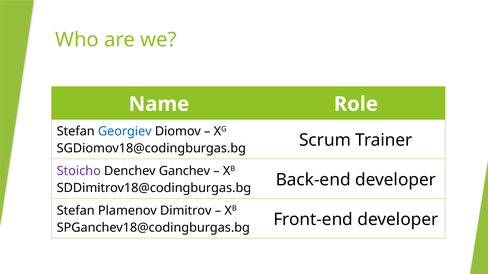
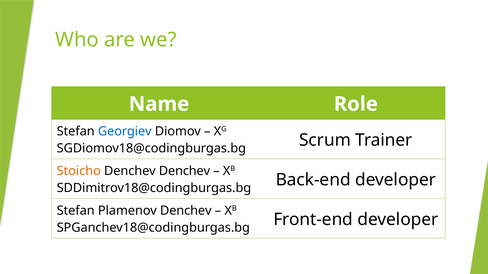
Stoicho colour: purple -> orange
Denchev Ganchev: Ganchev -> Denchev
Plamenov Dimitrov: Dimitrov -> Denchev
